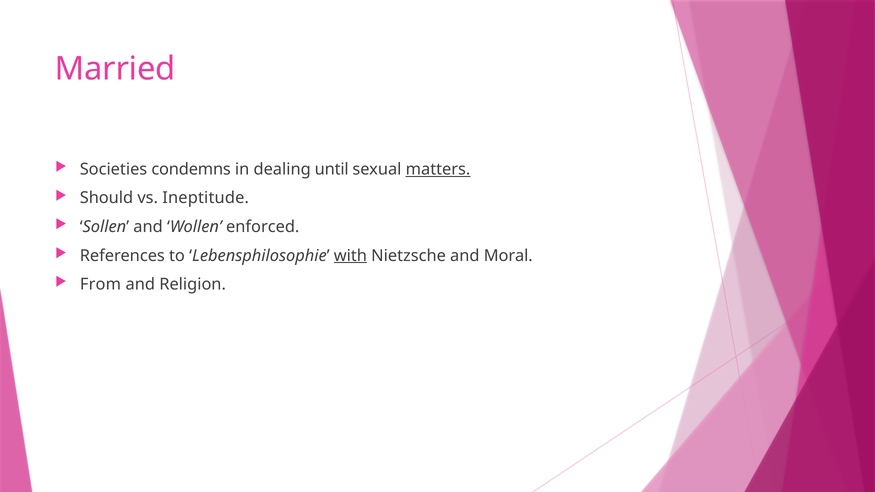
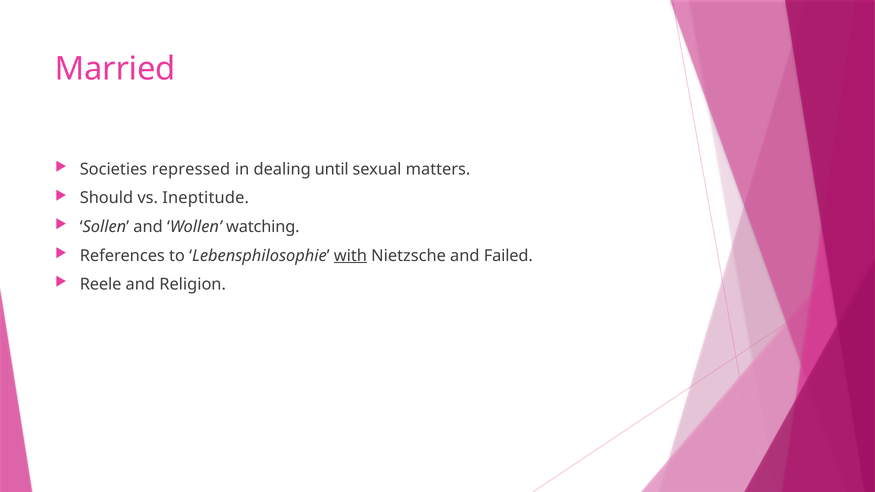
condemns: condemns -> repressed
matters underline: present -> none
enforced: enforced -> watching
Moral: Moral -> Failed
From: From -> Reele
